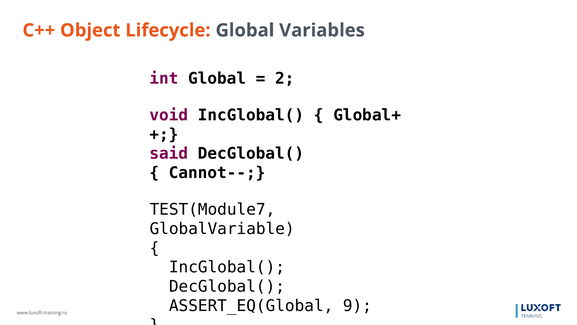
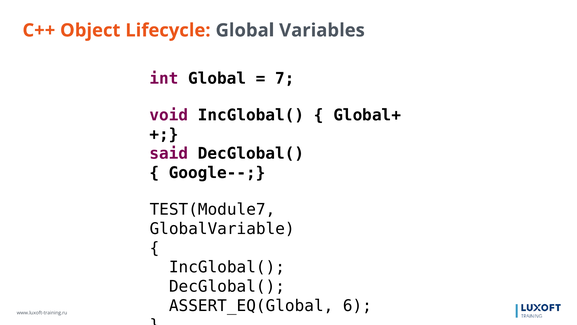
2: 2 -> 7
Cannot--: Cannot-- -> Google--
9: 9 -> 6
